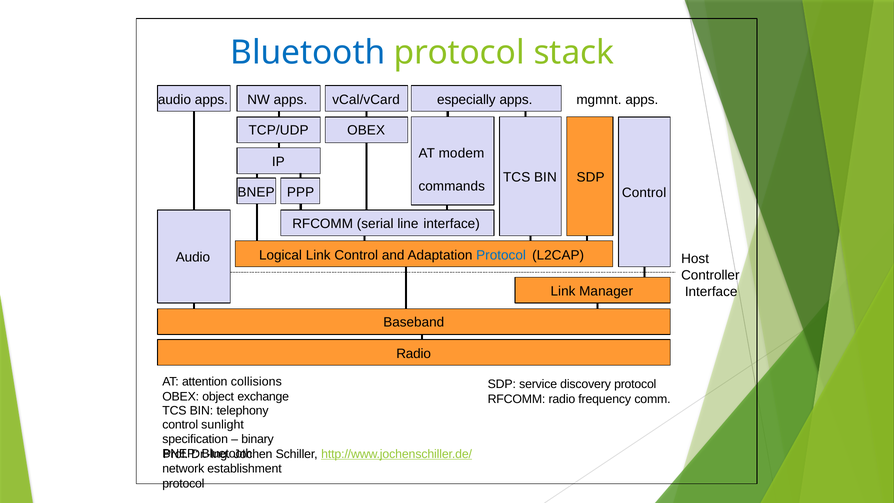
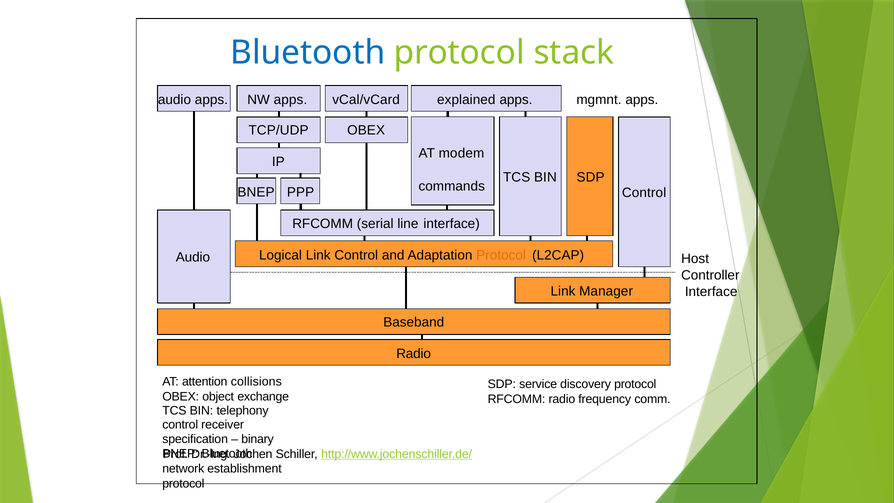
especially: especially -> explained
Protocol at (501, 255) colour: blue -> orange
sunlight: sunlight -> receiver
